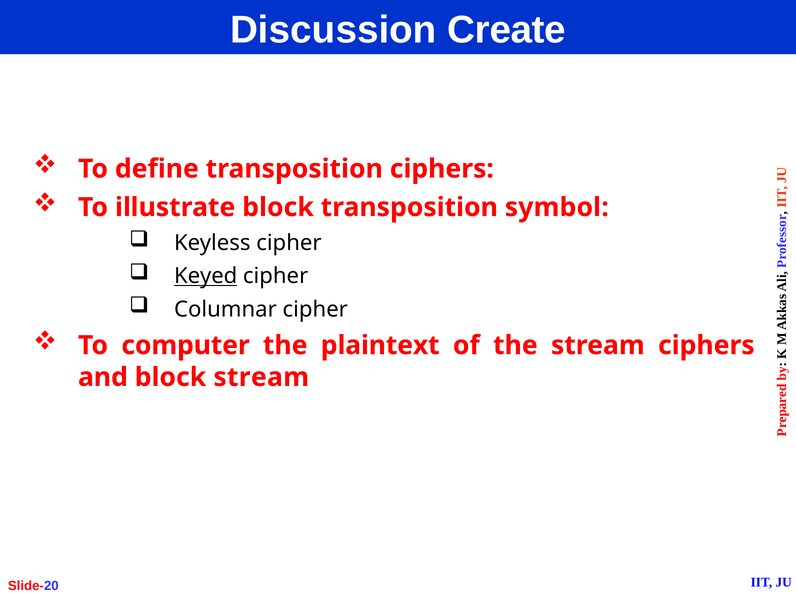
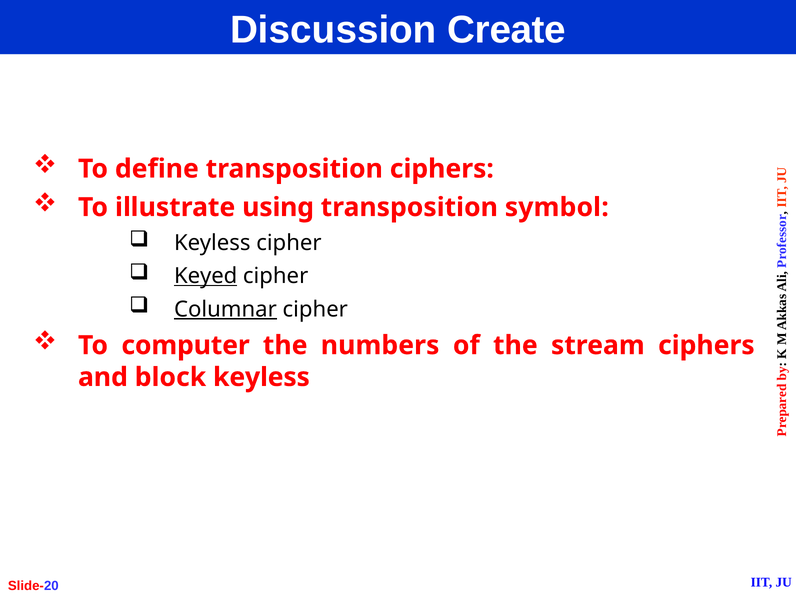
illustrate block: block -> using
Columnar underline: none -> present
plaintext: plaintext -> numbers
block stream: stream -> keyless
